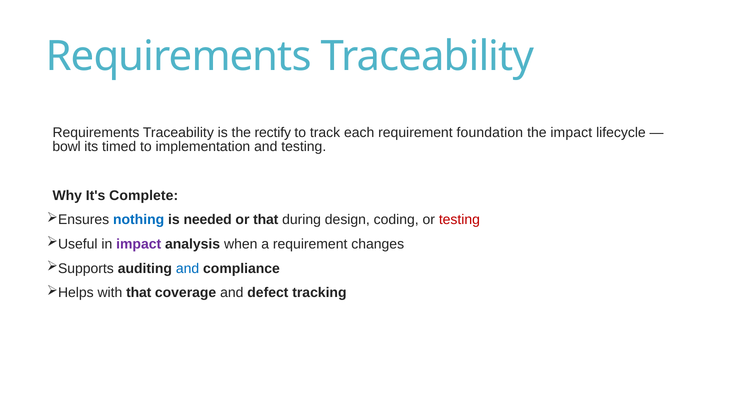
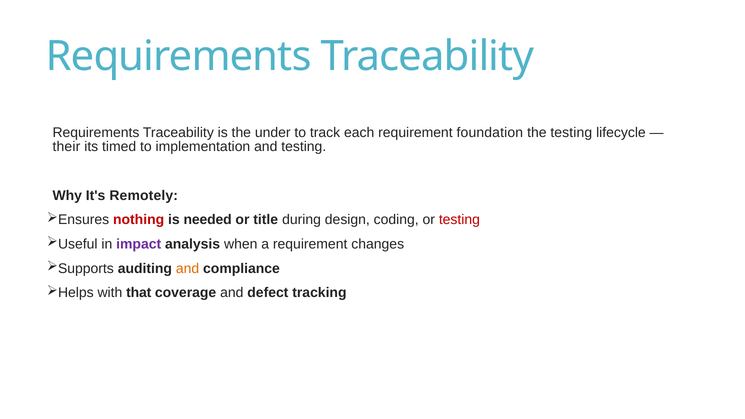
rectify: rectify -> under
the impact: impact -> testing
bowl: bowl -> their
Complete: Complete -> Remotely
nothing colour: blue -> red
or that: that -> title
and at (188, 268) colour: blue -> orange
